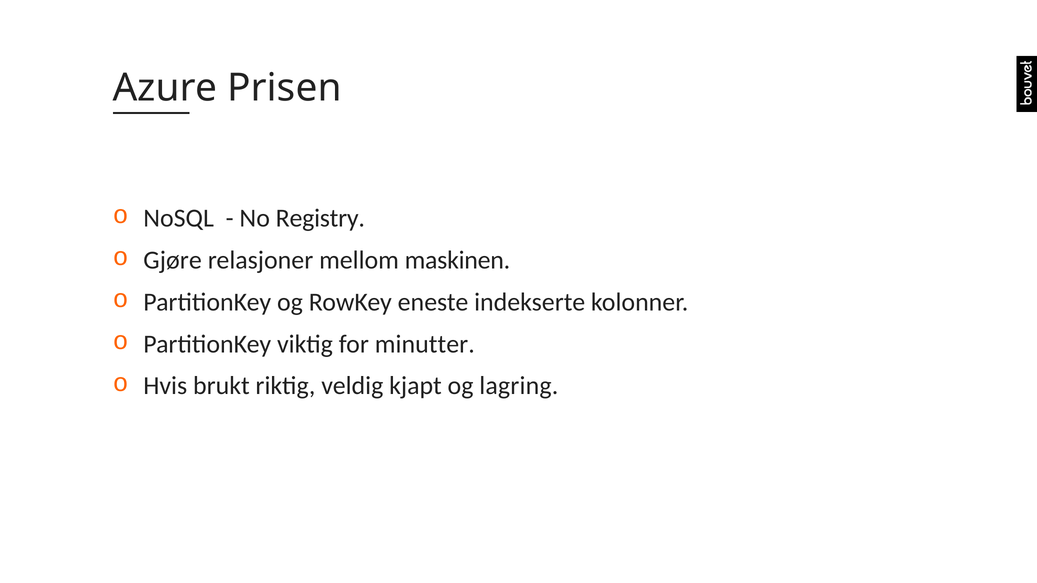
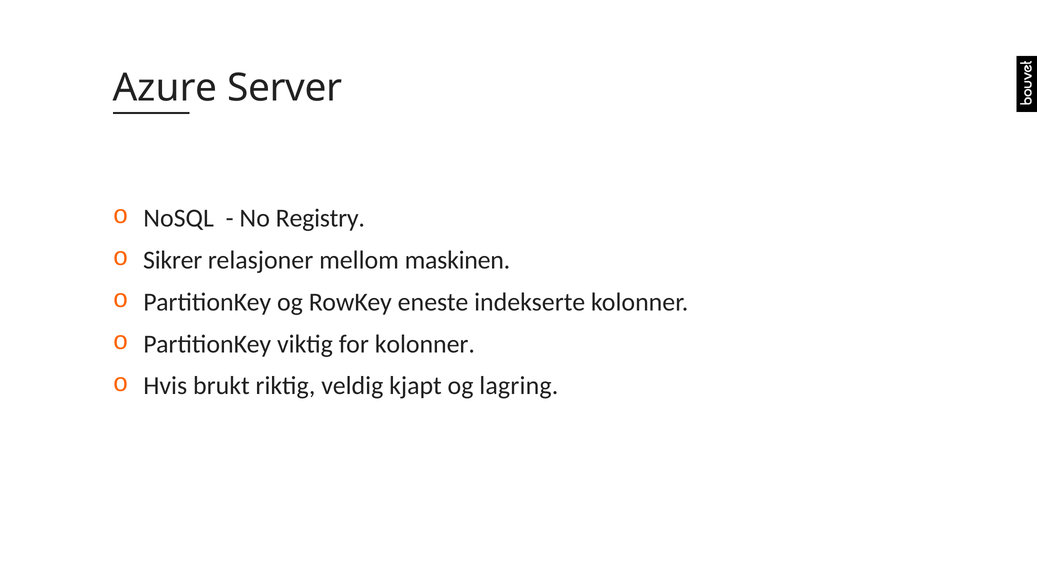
Prisen: Prisen -> Server
Gjøre: Gjøre -> Sikrer
for minutter: minutter -> kolonner
